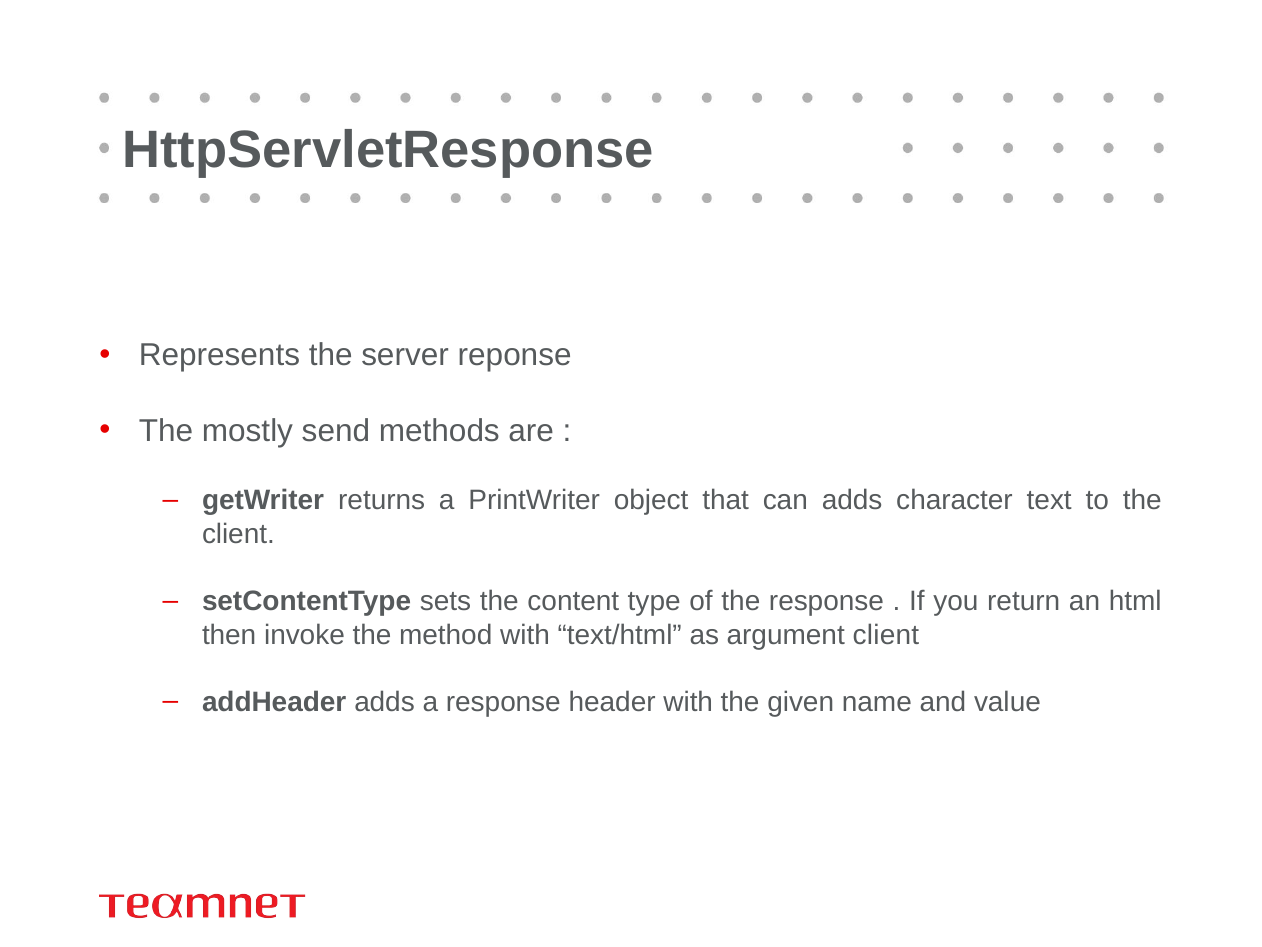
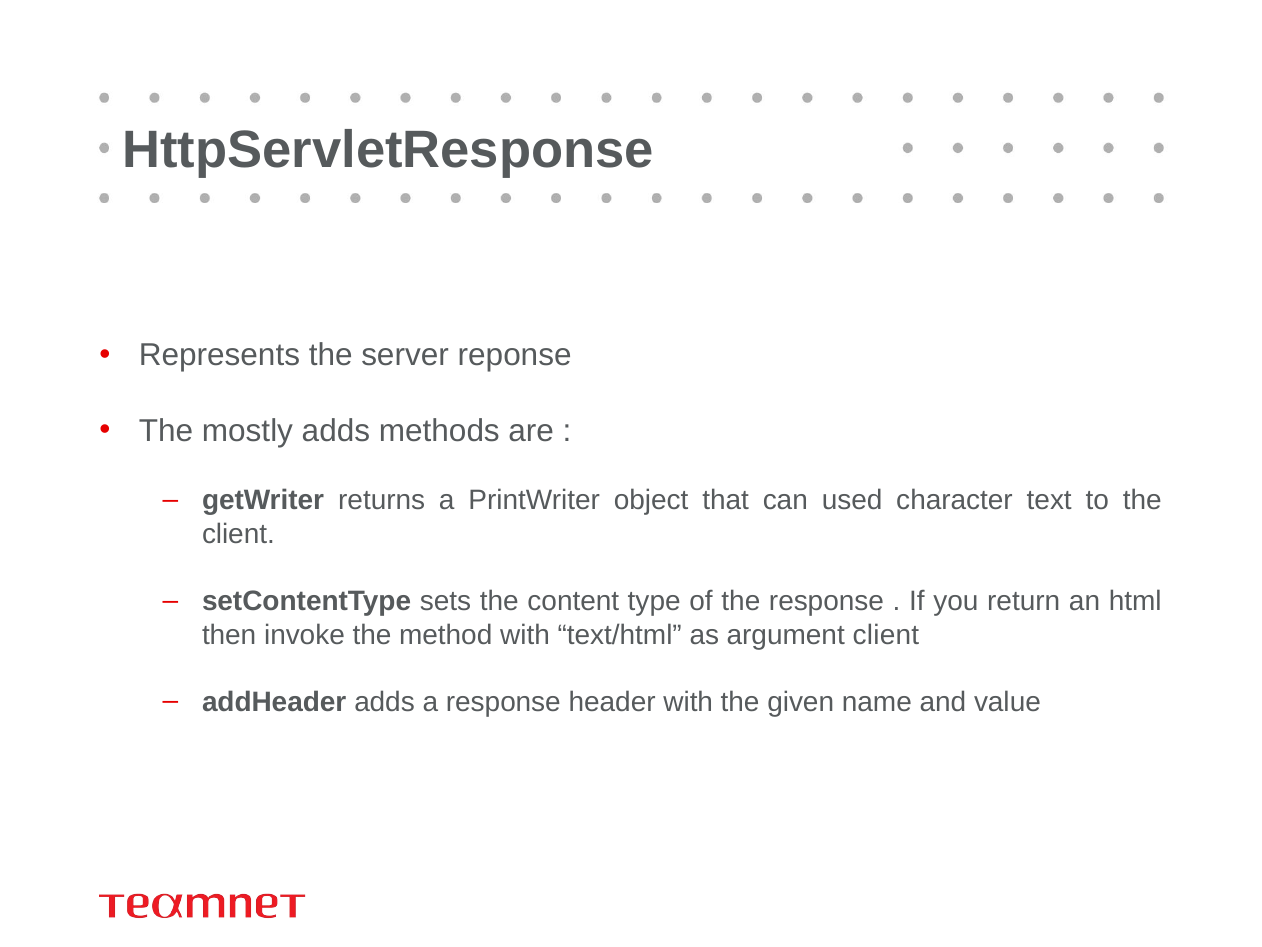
mostly send: send -> adds
can adds: adds -> used
